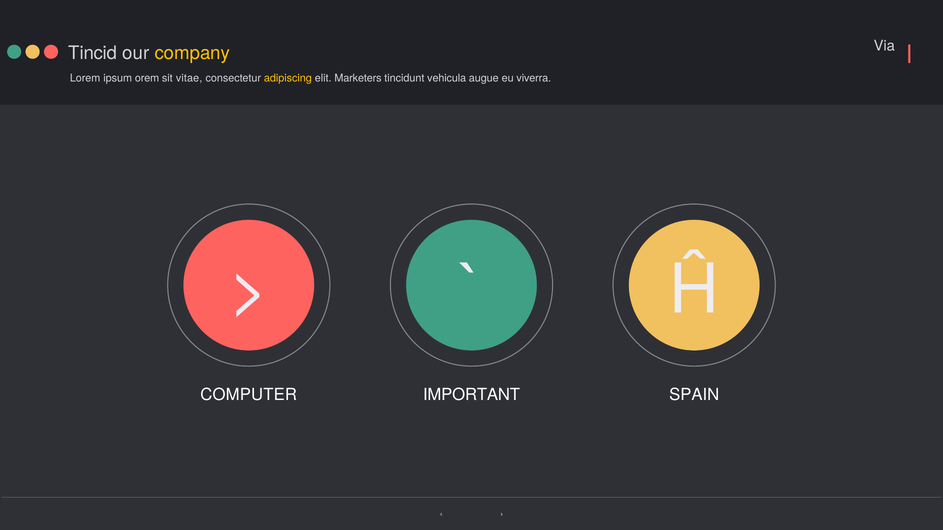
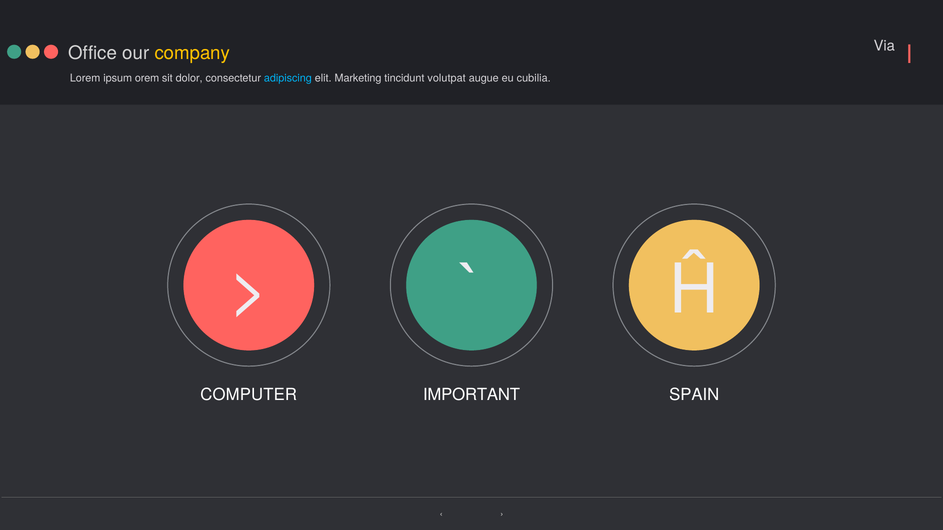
Tincid: Tincid -> Office
vitae: vitae -> dolor
adipiscing colour: yellow -> light blue
Marketers: Marketers -> Marketing
vehicula: vehicula -> volutpat
viverra: viverra -> cubilia
